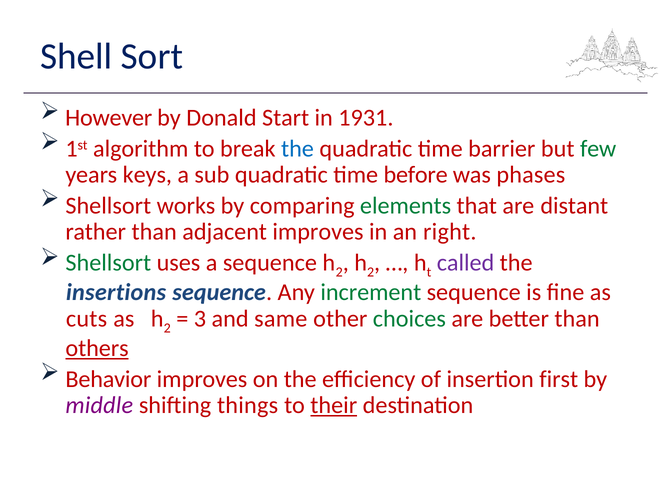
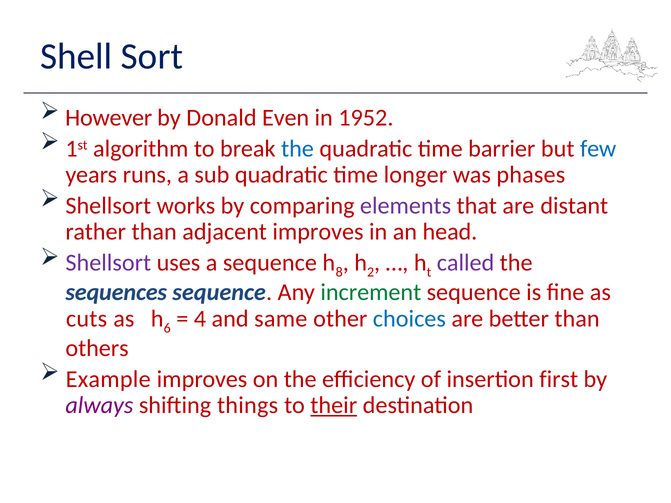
Start: Start -> Even
1931: 1931 -> 1952
few colour: green -> blue
keys: keys -> runs
before: before -> longer
elements colour: green -> purple
right: right -> head
Shellsort at (108, 263) colour: green -> purple
2 at (339, 272): 2 -> 8
insertions: insertions -> sequences
2 at (167, 328): 2 -> 6
3: 3 -> 4
choices colour: green -> blue
others underline: present -> none
Behavior: Behavior -> Example
middle: middle -> always
